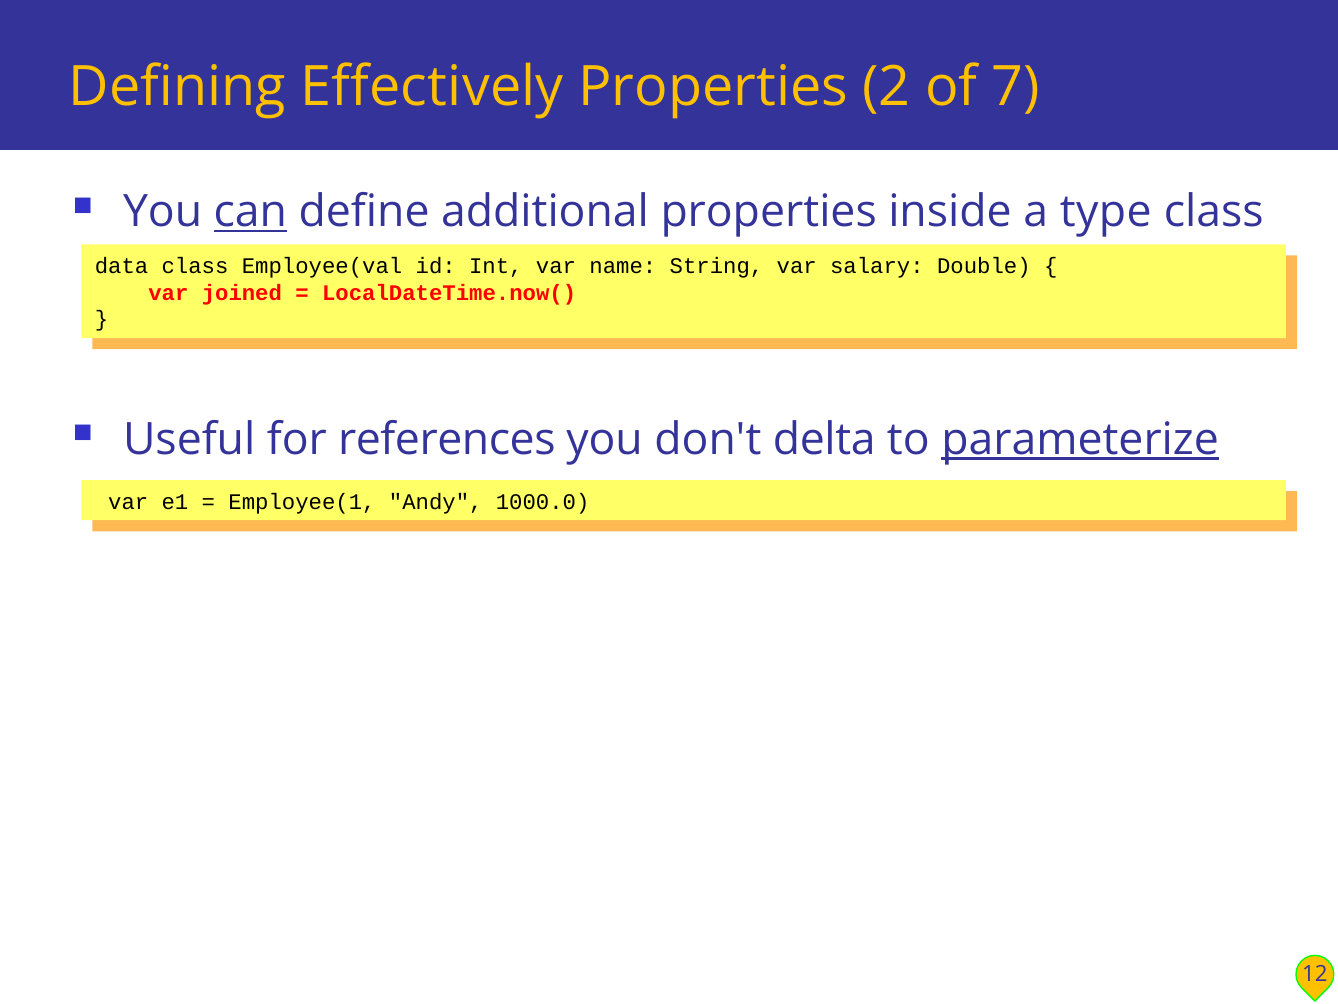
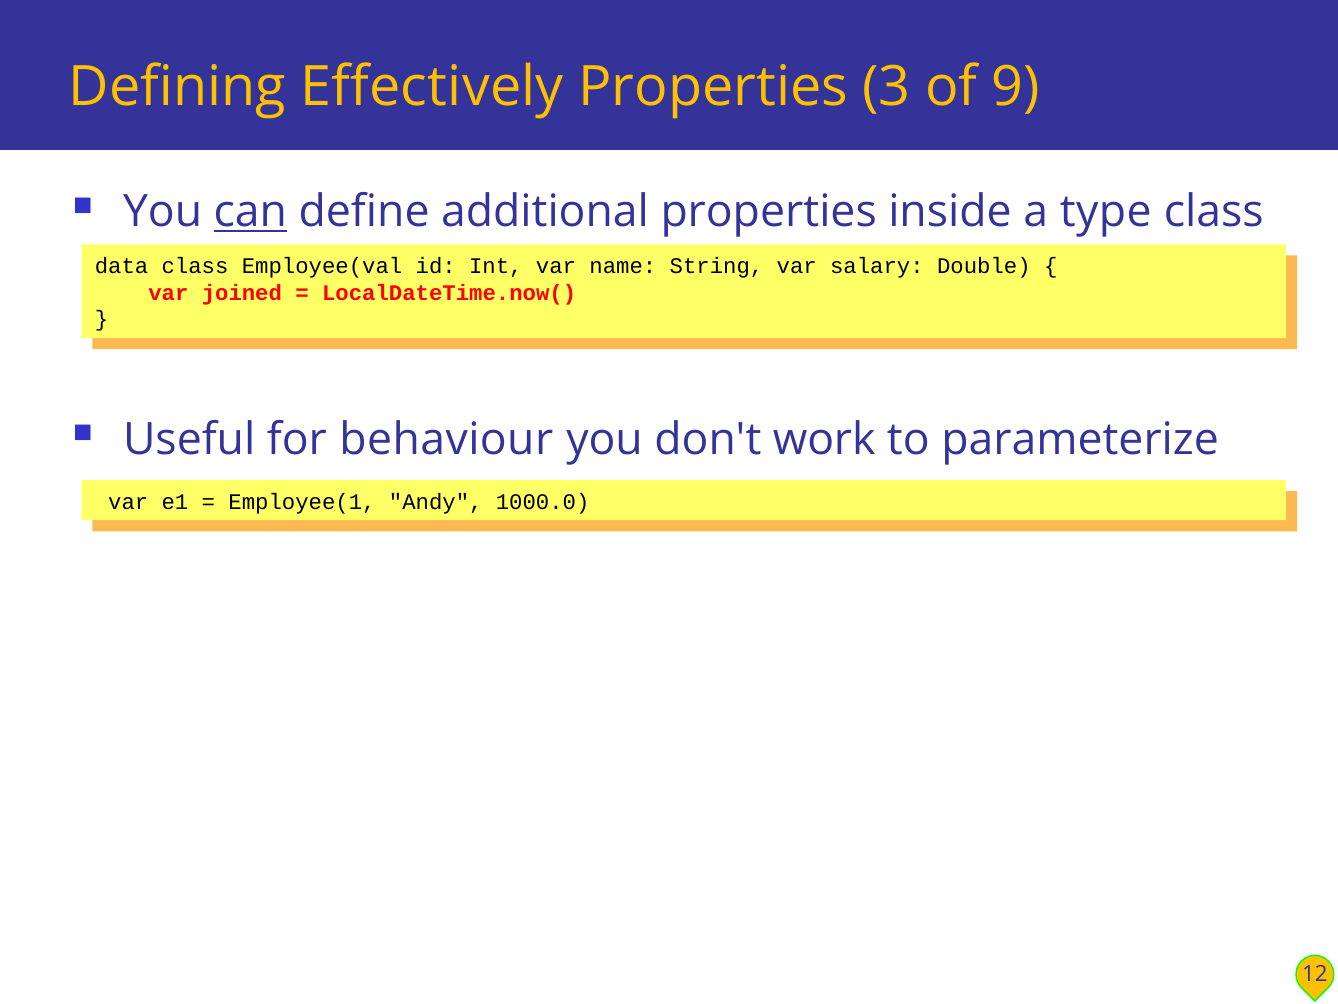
2: 2 -> 3
7: 7 -> 9
references: references -> behaviour
delta: delta -> work
parameterize underline: present -> none
